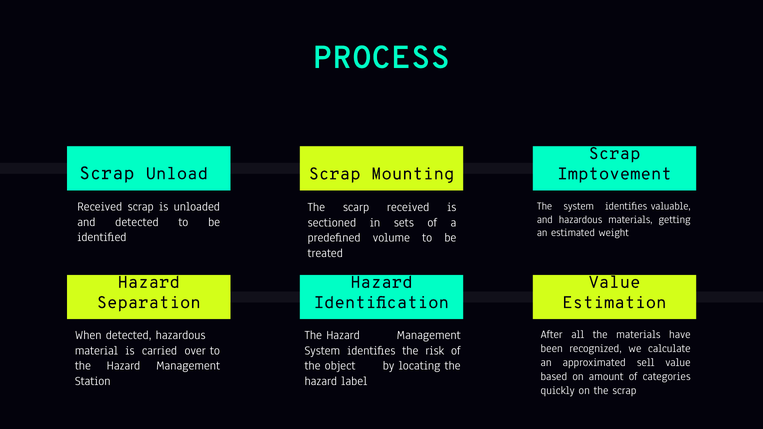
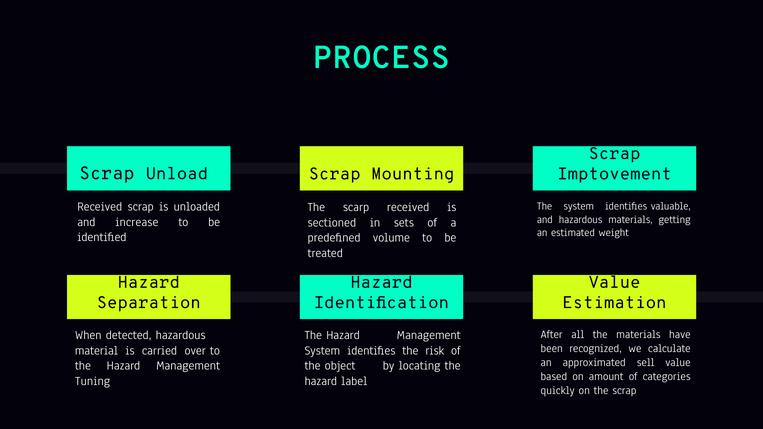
and detected: detected -> increase
Station: Station -> Tuning
